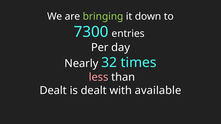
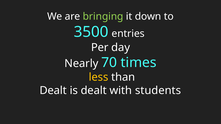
7300: 7300 -> 3500
32: 32 -> 70
less colour: pink -> yellow
available: available -> students
